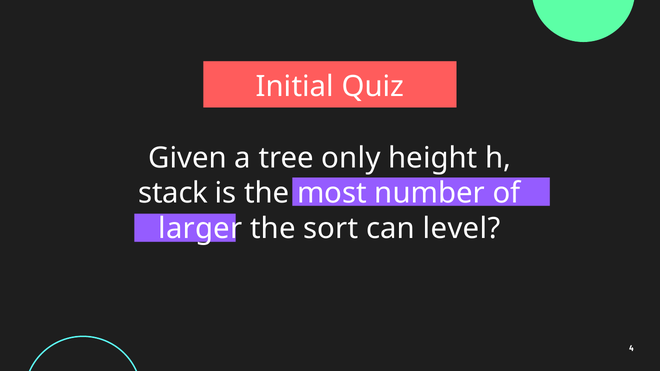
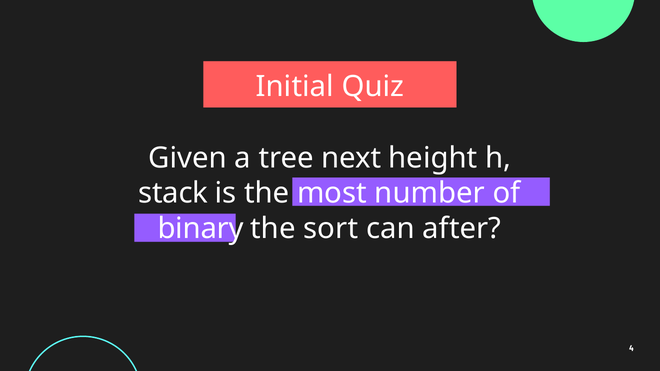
only: only -> next
larger: larger -> binary
level: level -> after
